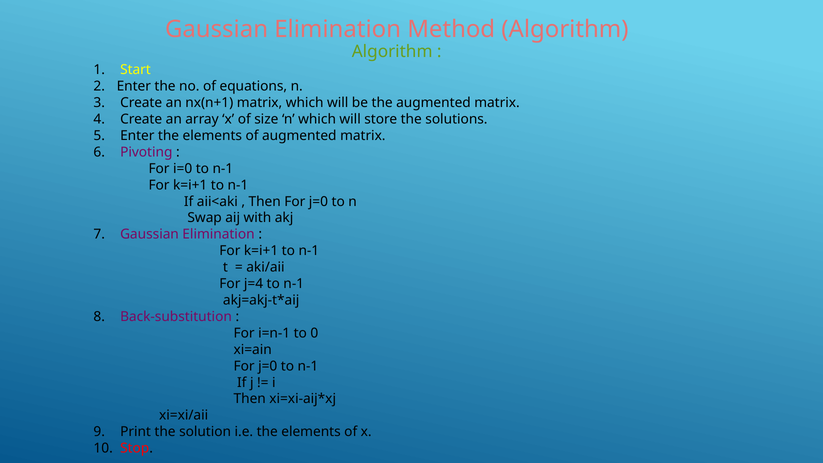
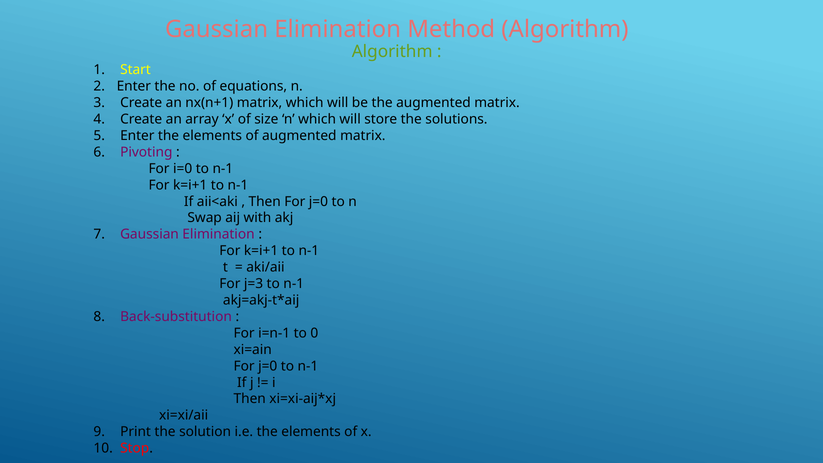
j=4: j=4 -> j=3
